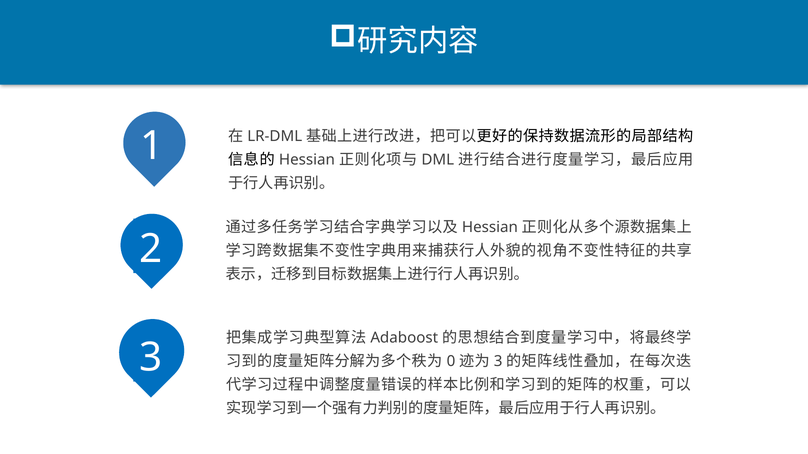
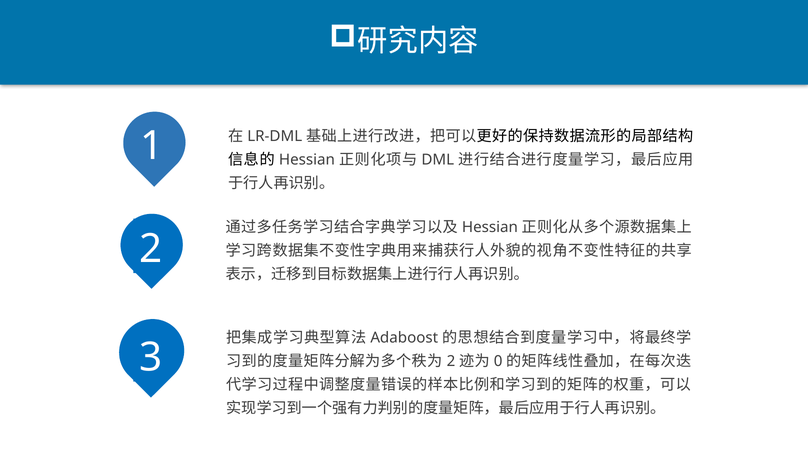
0 at (451, 362): 0 -> 2
3 at (498, 362): 3 -> 0
